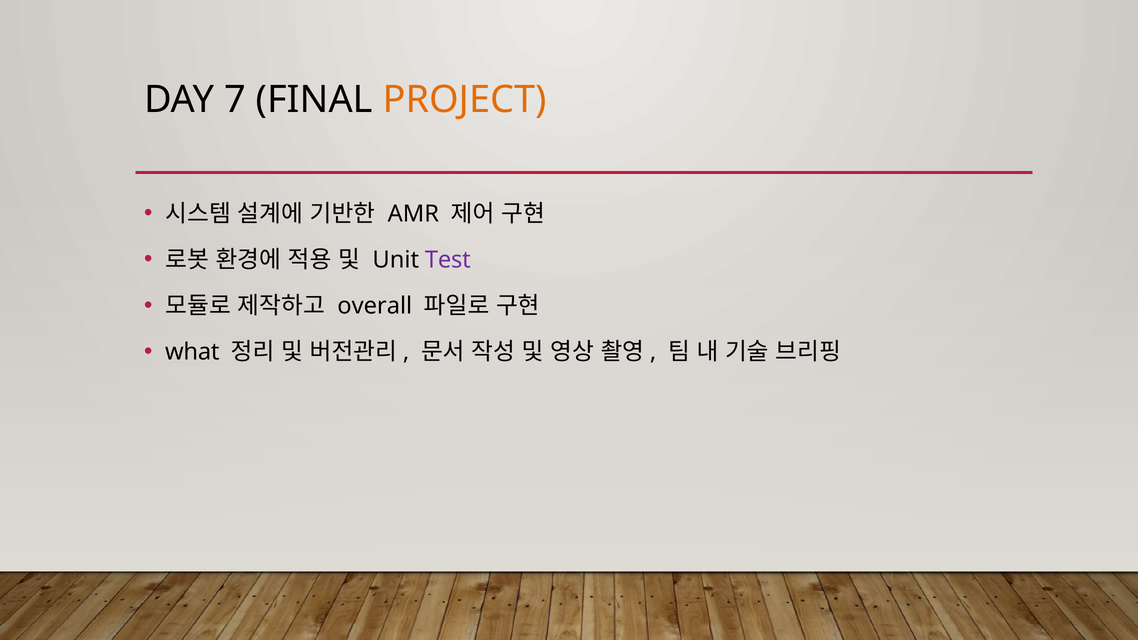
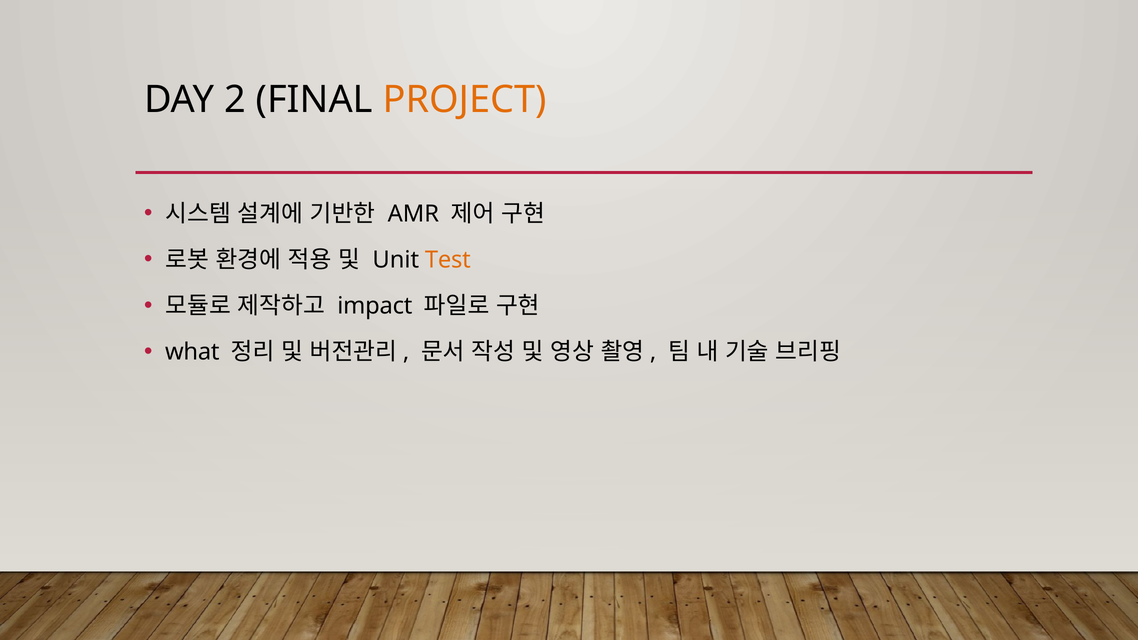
7: 7 -> 2
Test colour: purple -> orange
overall: overall -> impact
